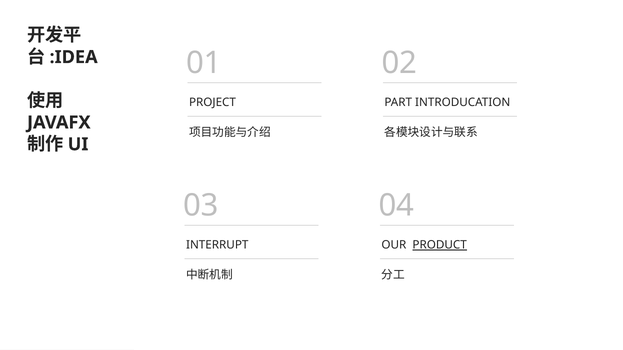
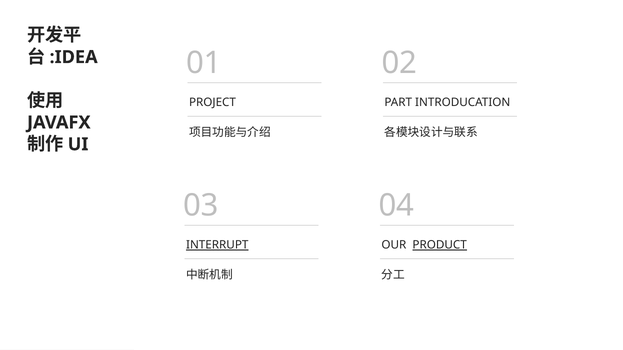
INTERRUPT underline: none -> present
